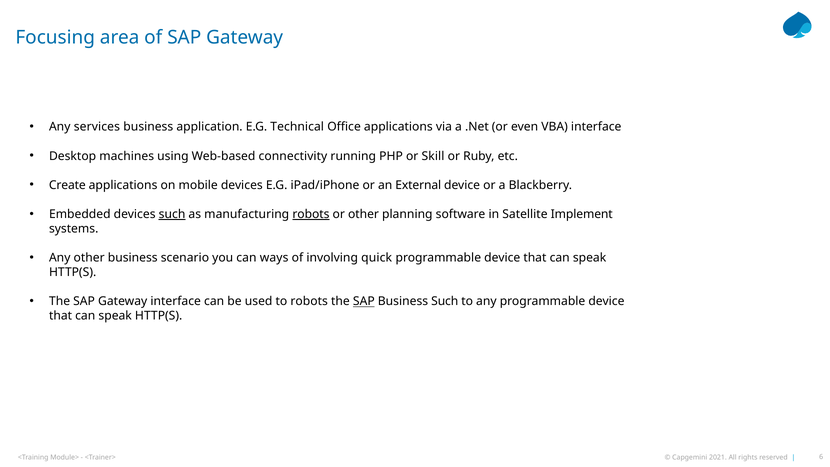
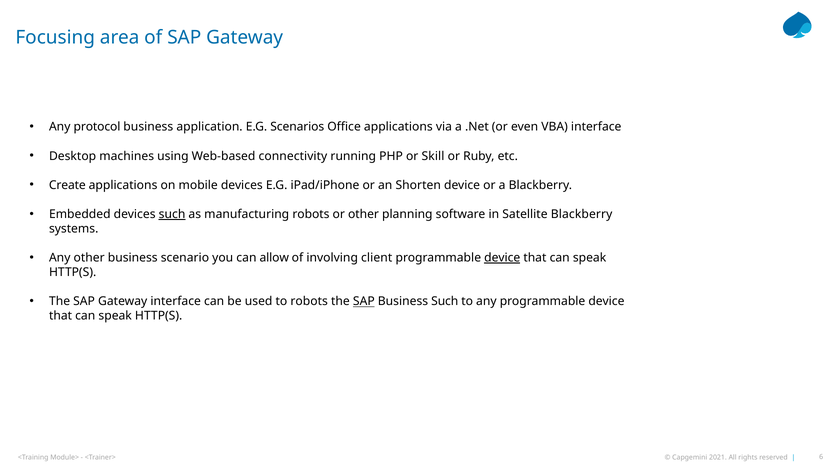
services: services -> protocol
Technical: Technical -> Scenarios
External: External -> Shorten
robots at (311, 214) underline: present -> none
Satellite Implement: Implement -> Blackberry
ways: ways -> allow
quick: quick -> client
device at (502, 258) underline: none -> present
